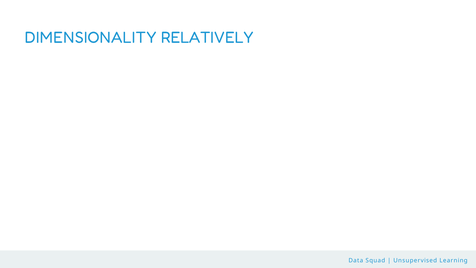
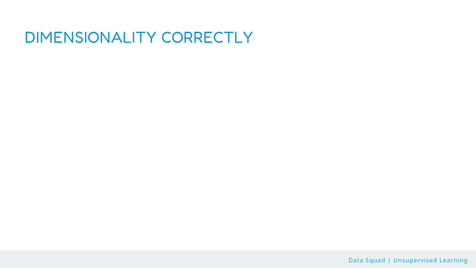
RELATIVELY: RELATIVELY -> CORRECTLY
